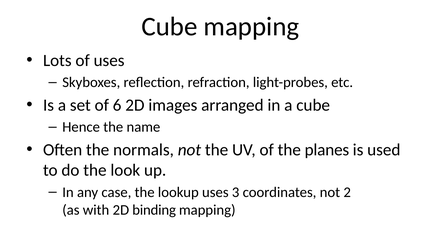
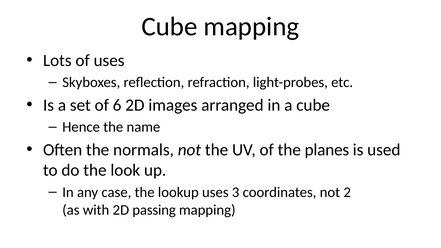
binding: binding -> passing
